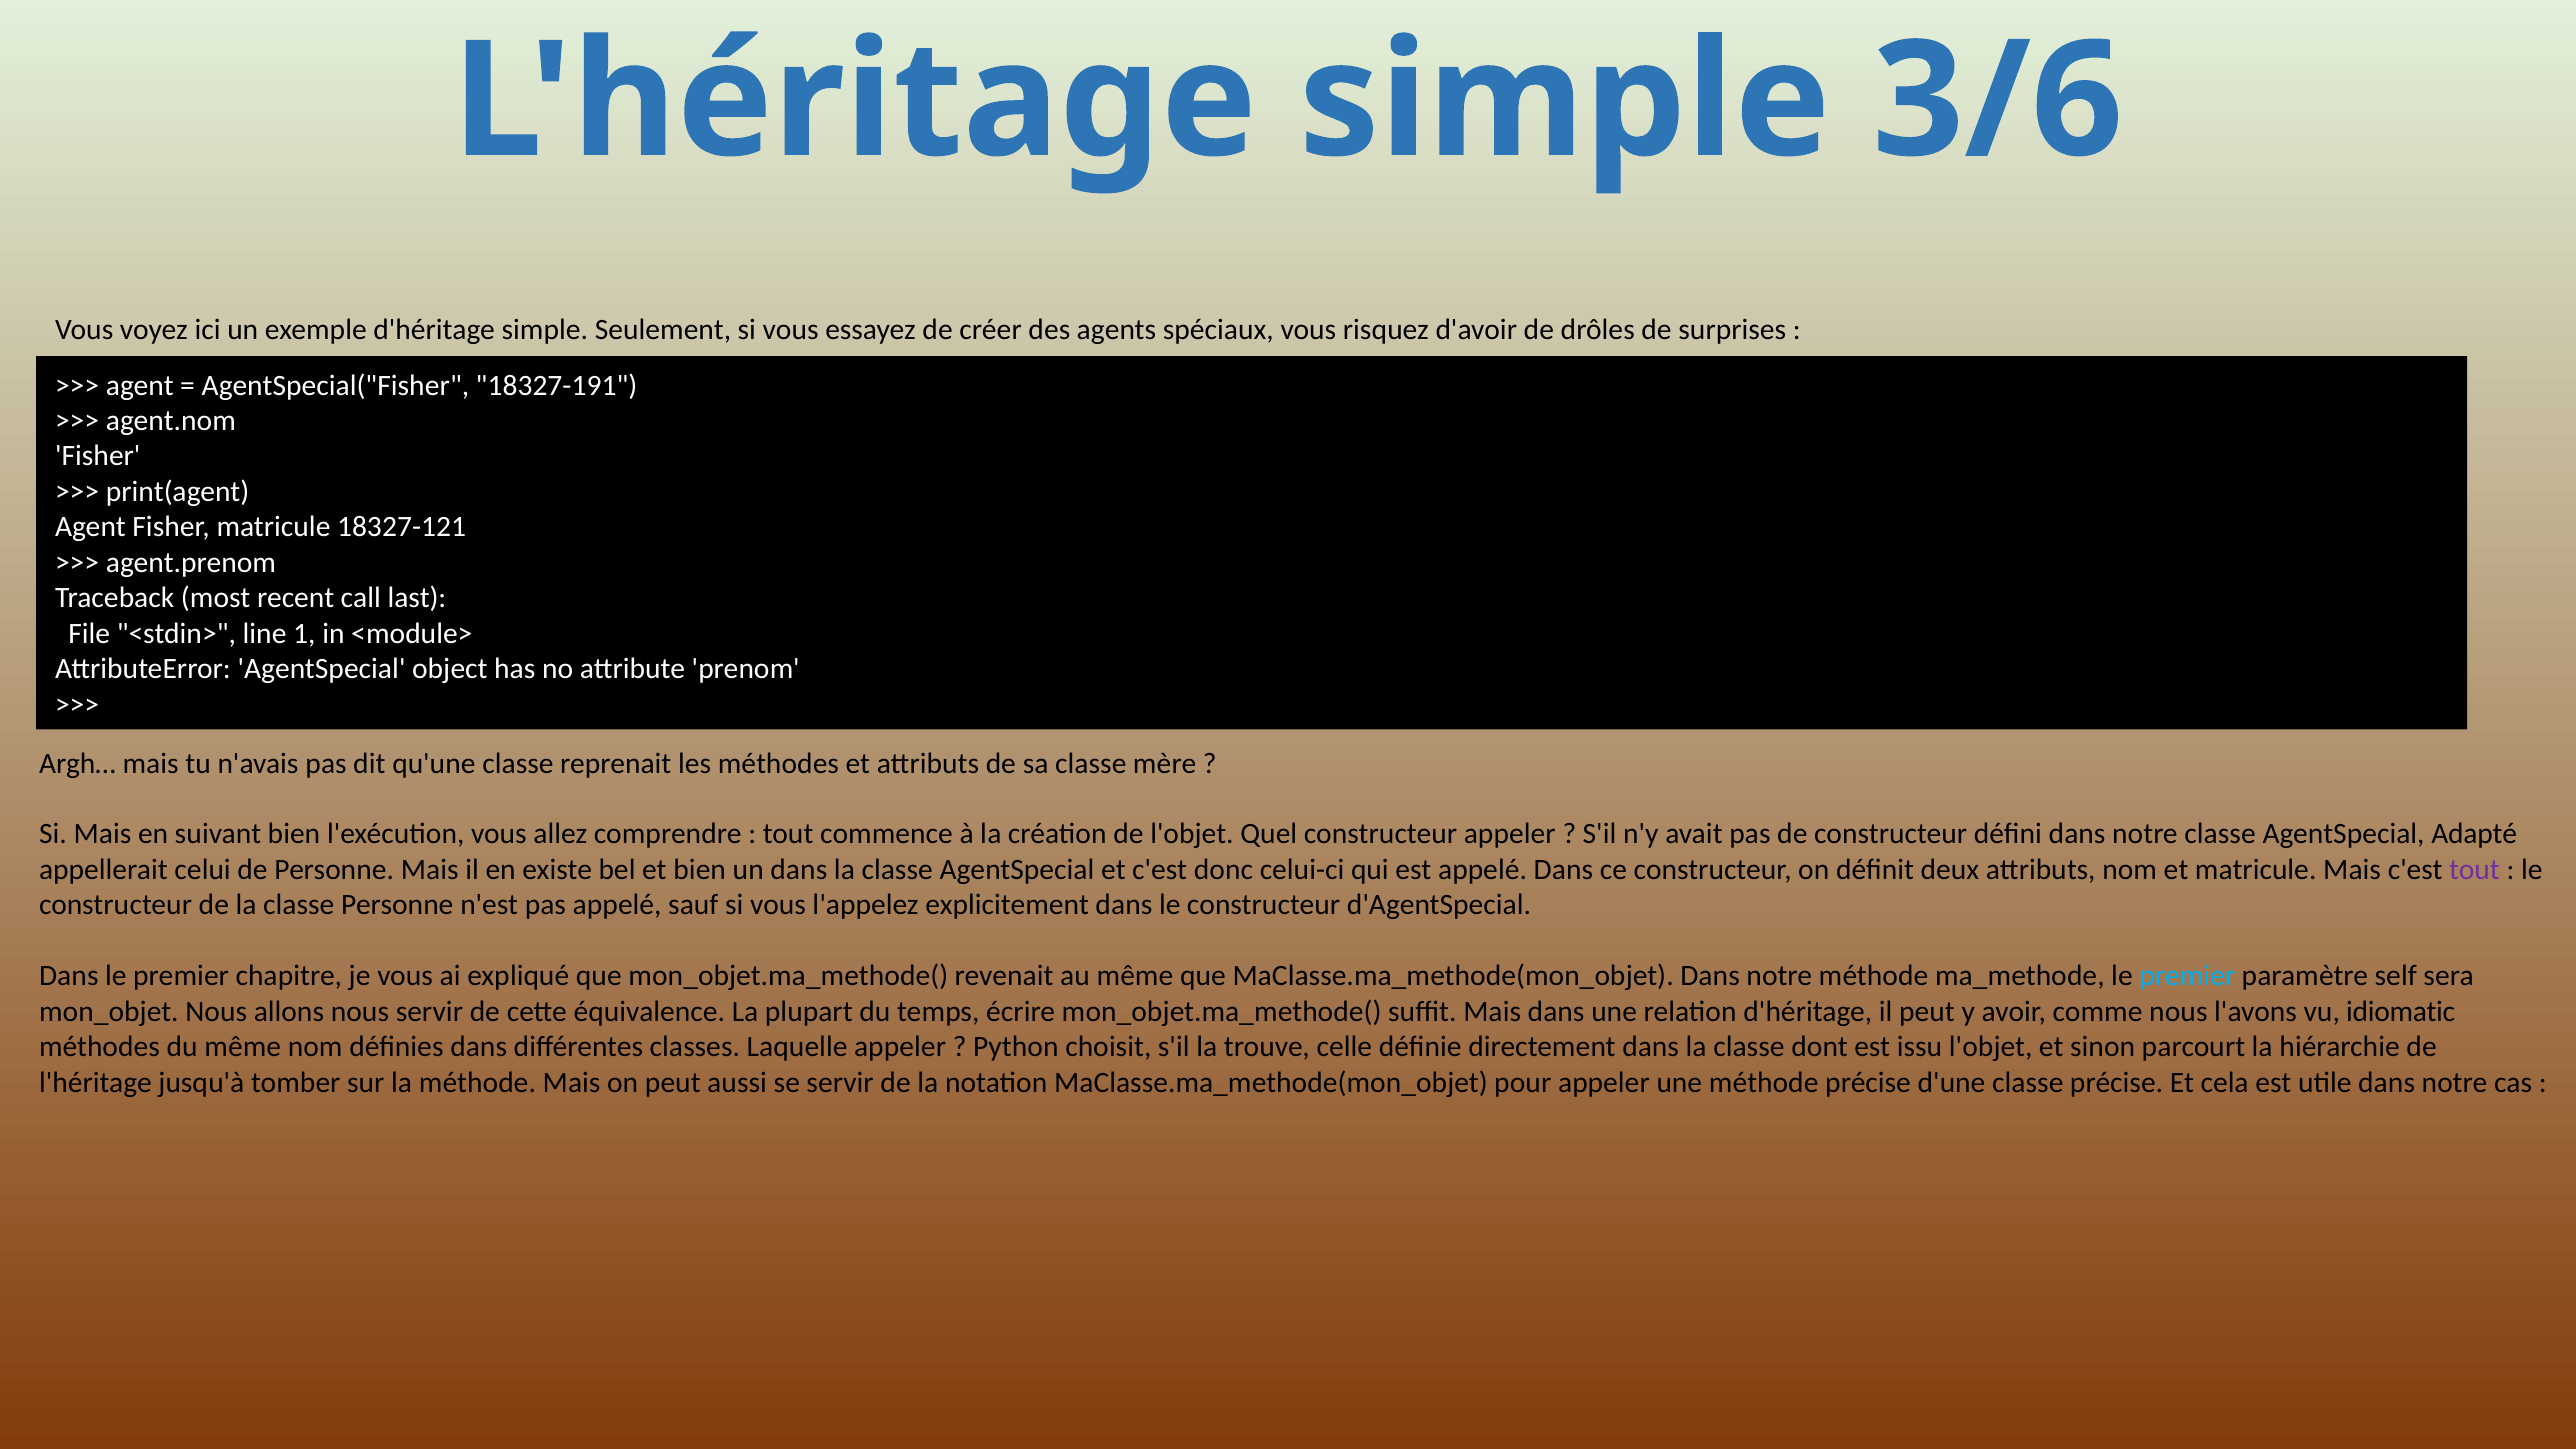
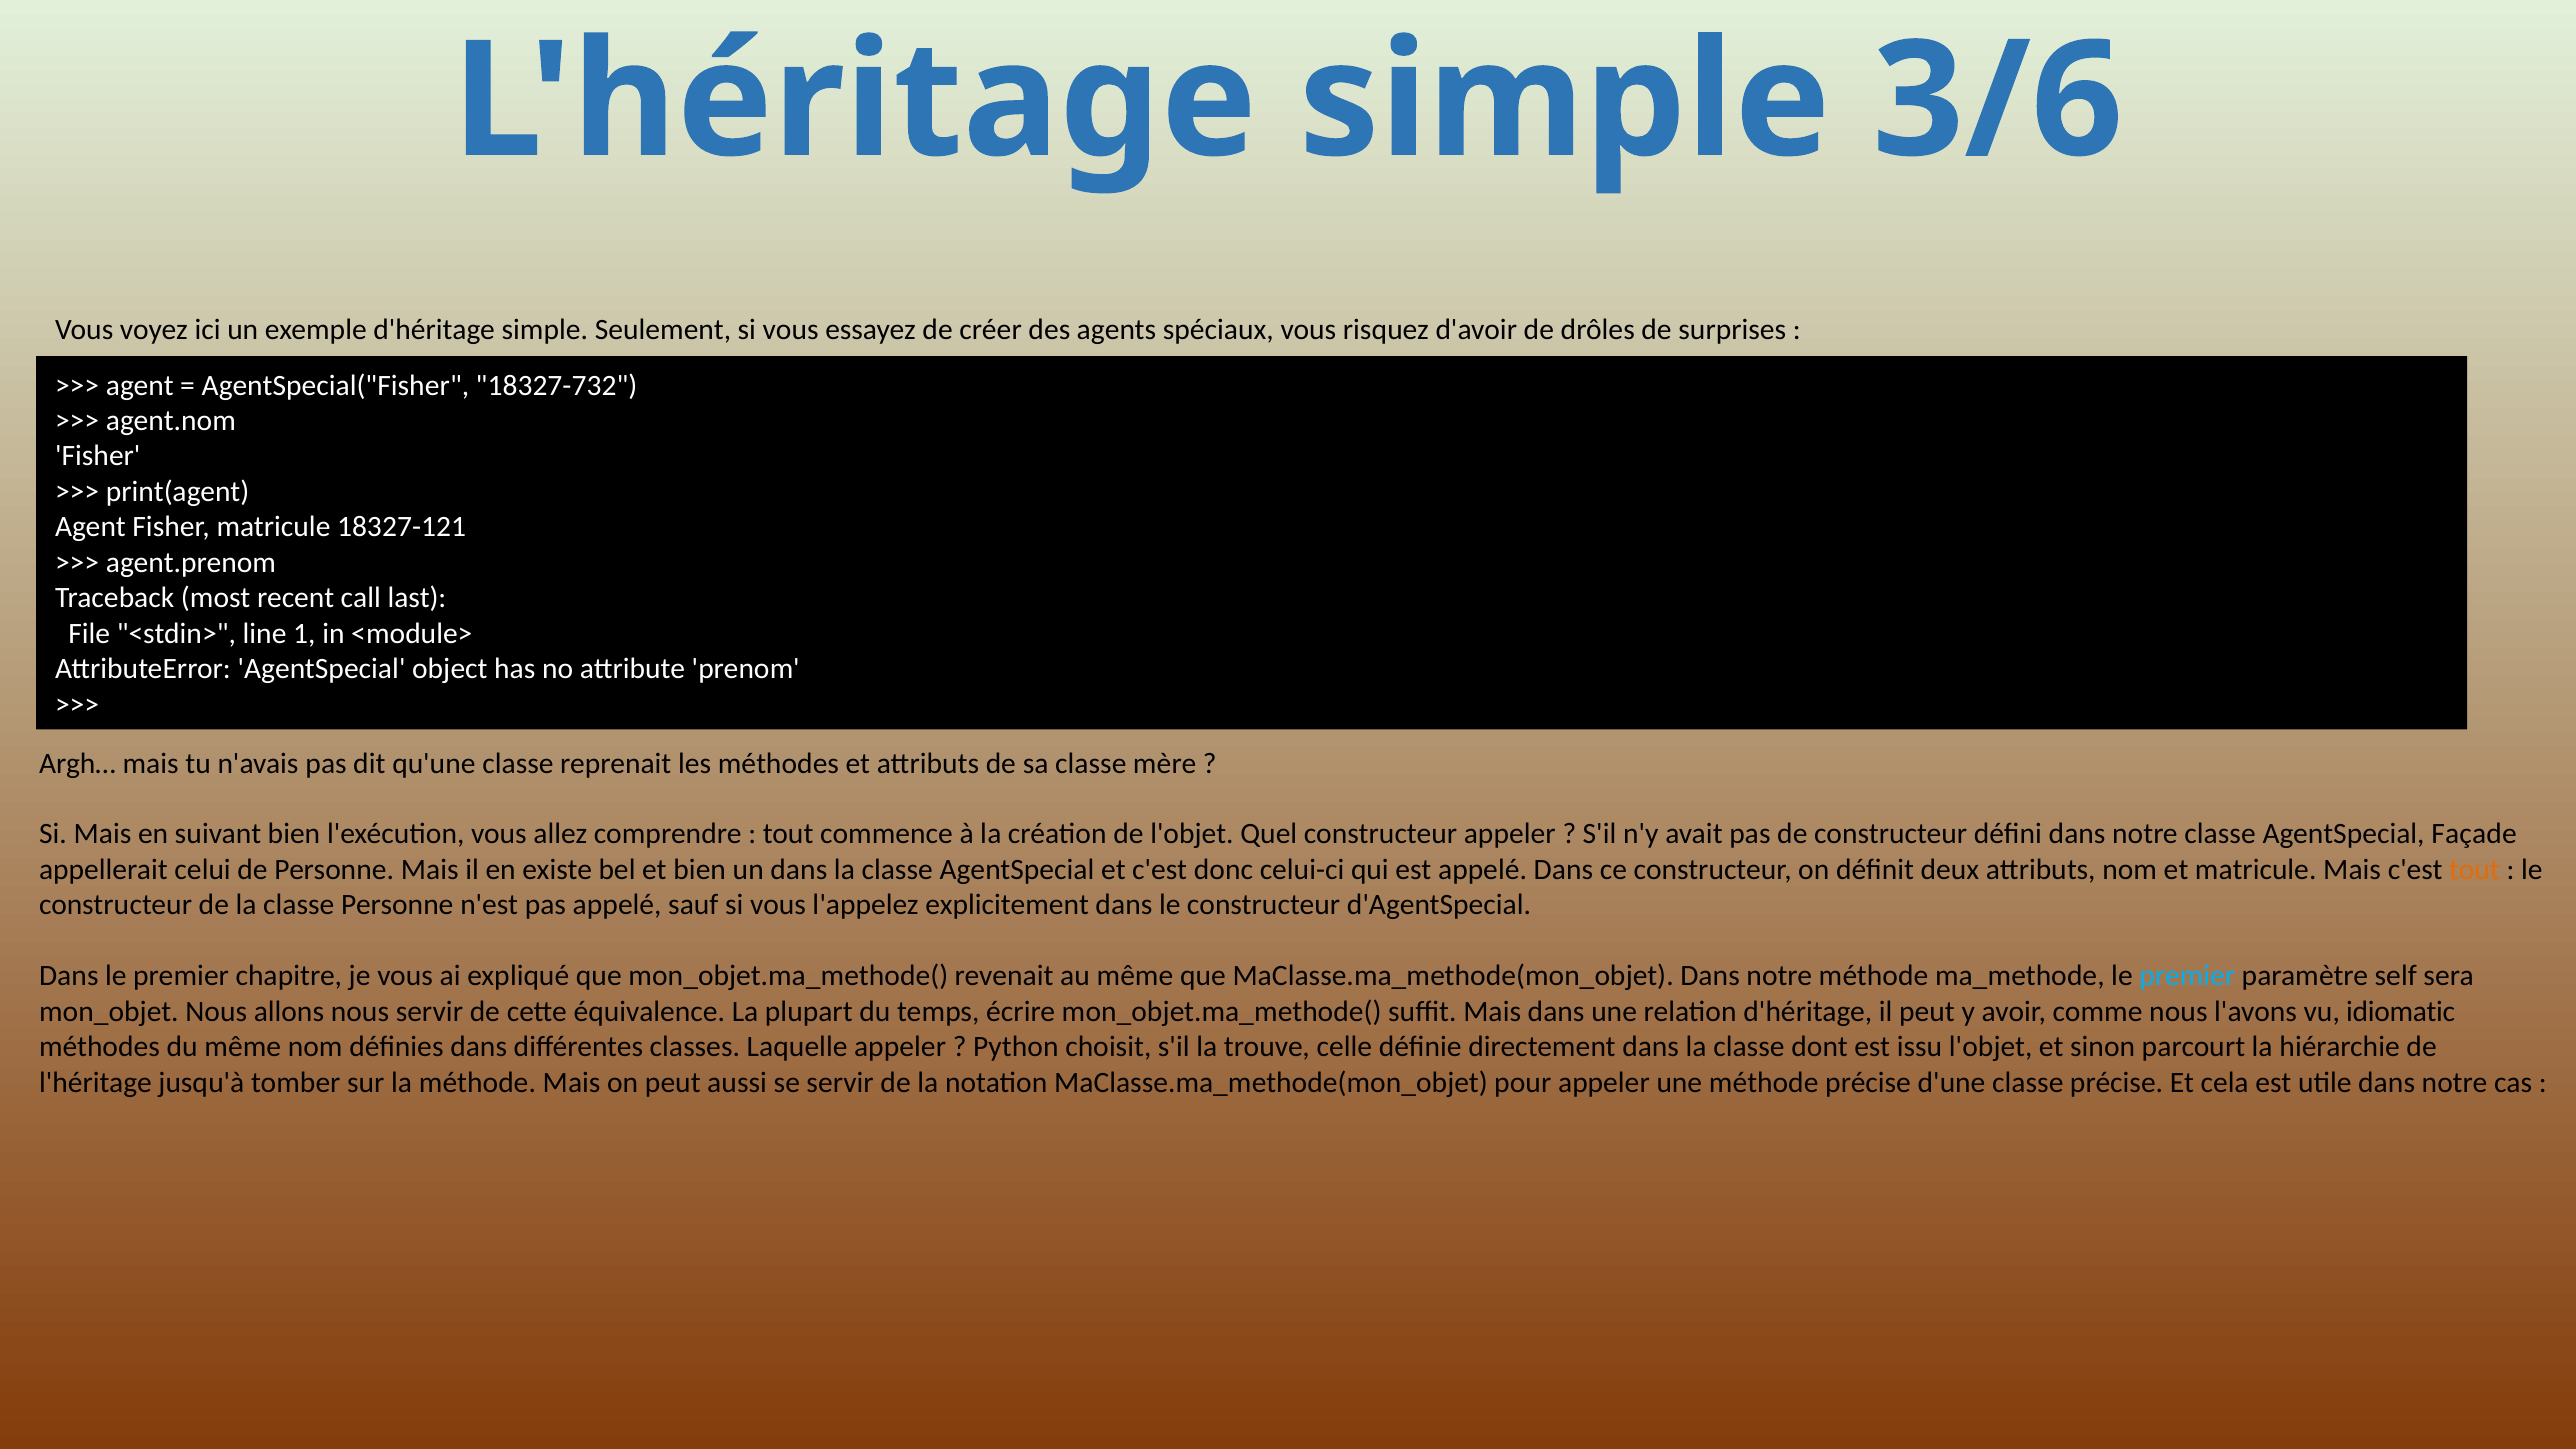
18327-191: 18327-191 -> 18327-732
Adapté: Adapté -> Façade
tout at (2474, 870) colour: purple -> orange
